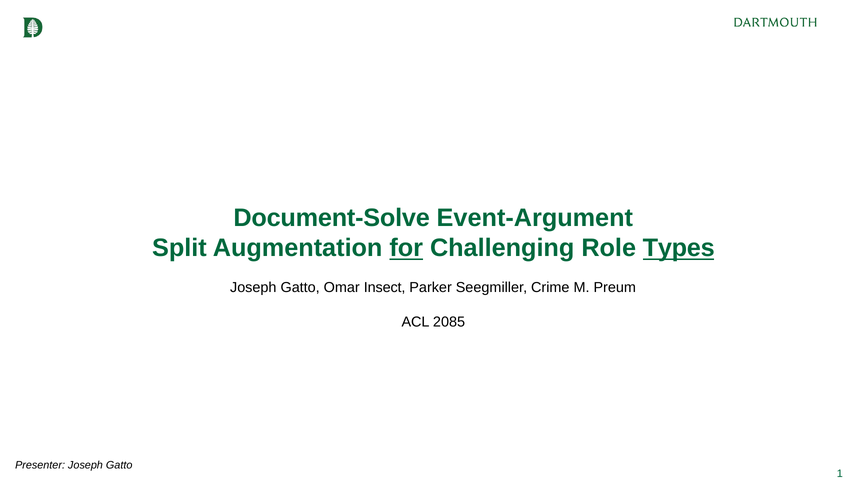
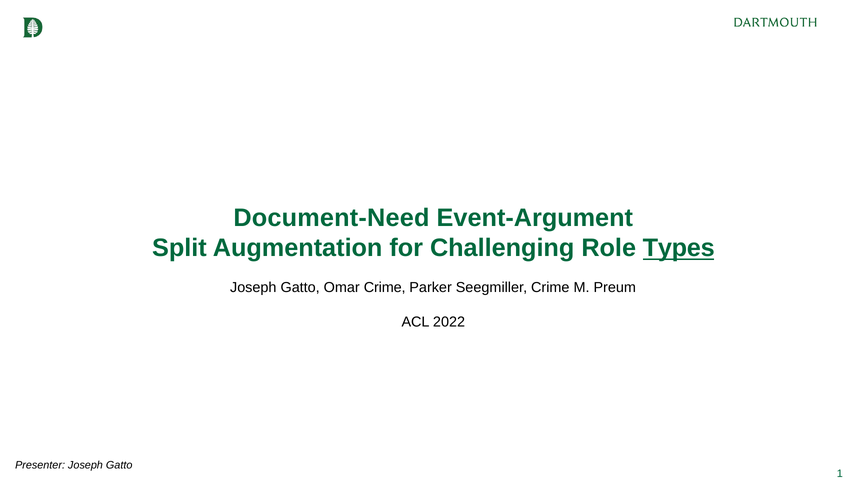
Document-Solve: Document-Solve -> Document-Need
for underline: present -> none
Omar Insect: Insect -> Crime
2085: 2085 -> 2022
